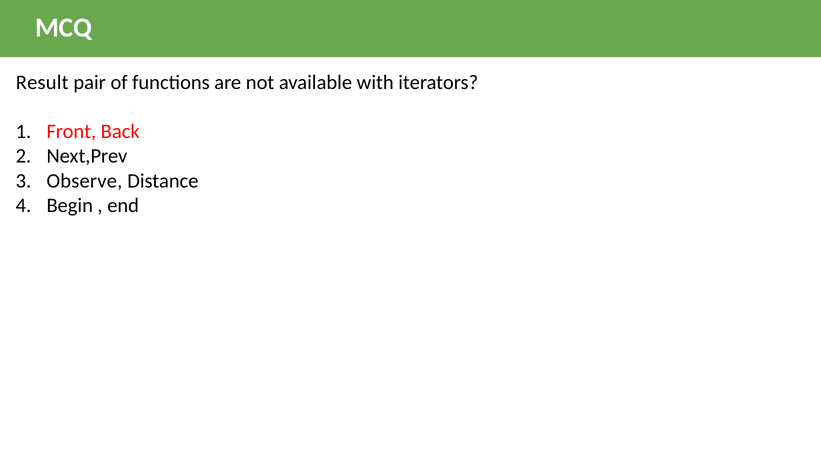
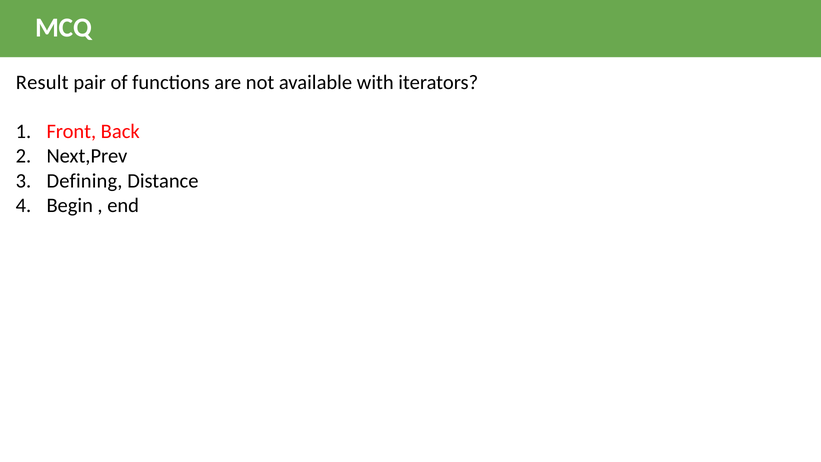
Observe: Observe -> Defining
